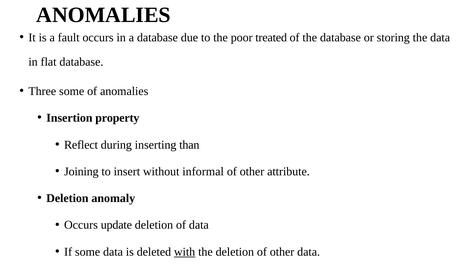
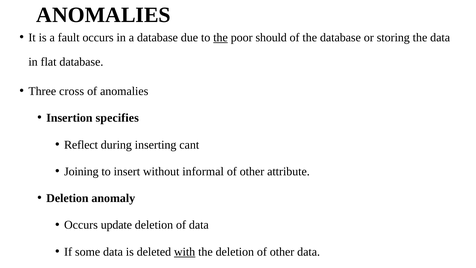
the at (221, 38) underline: none -> present
treated: treated -> should
Three some: some -> cross
property: property -> specifies
than: than -> cant
